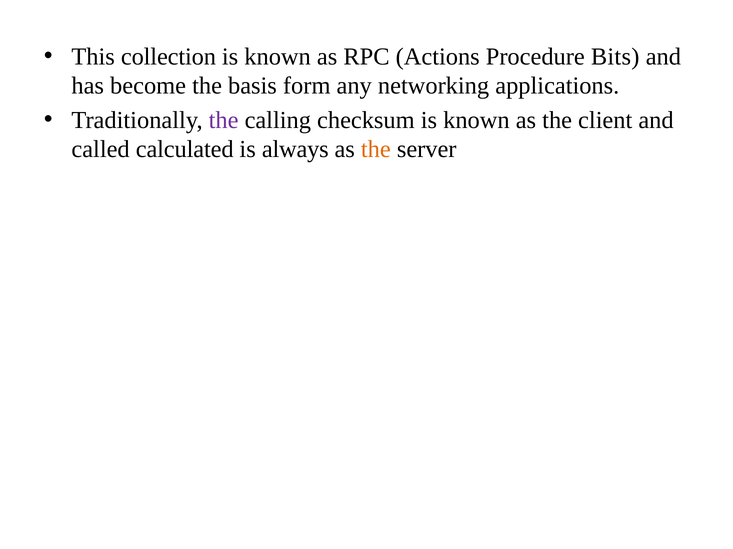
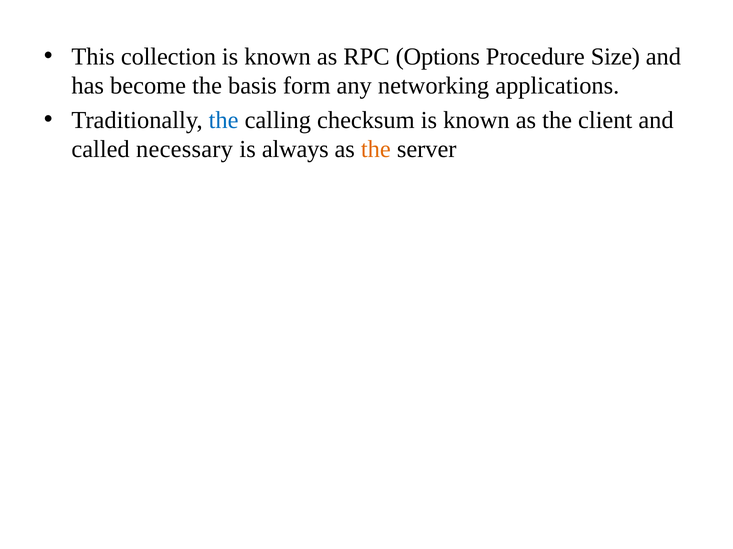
Actions: Actions -> Options
Bits: Bits -> Size
the at (224, 120) colour: purple -> blue
calculated: calculated -> necessary
